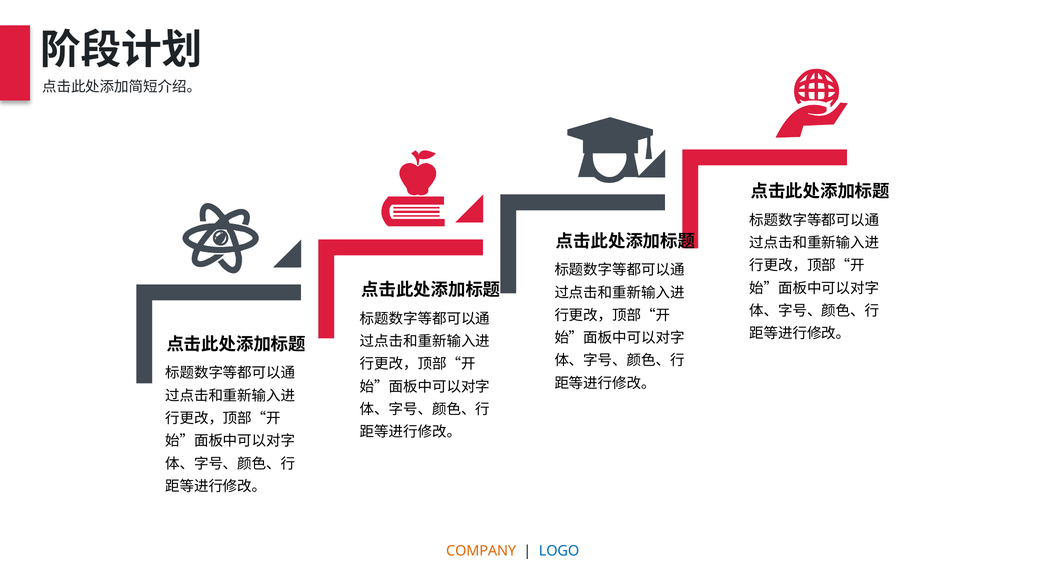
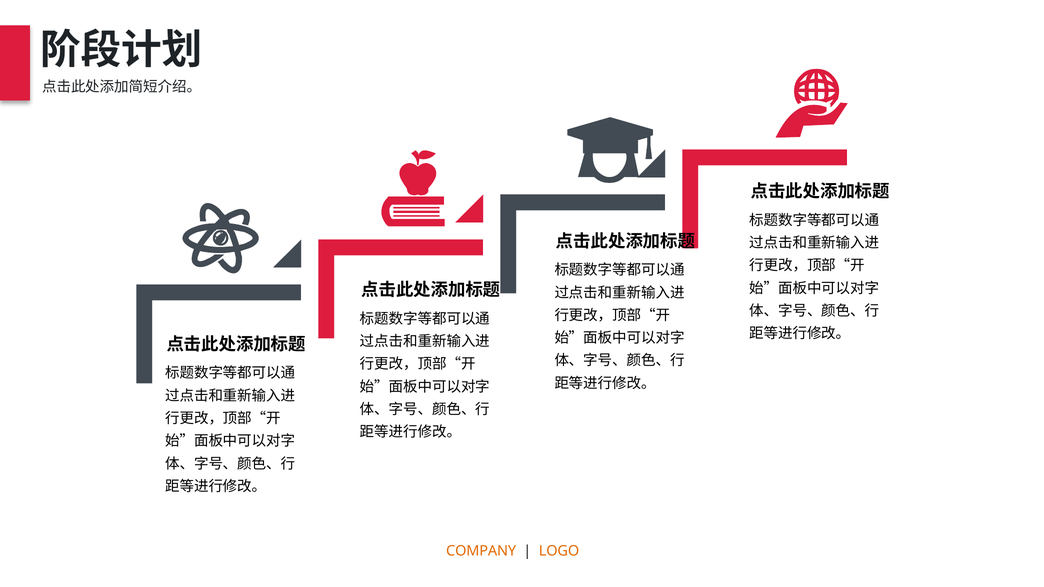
LOGO colour: blue -> orange
